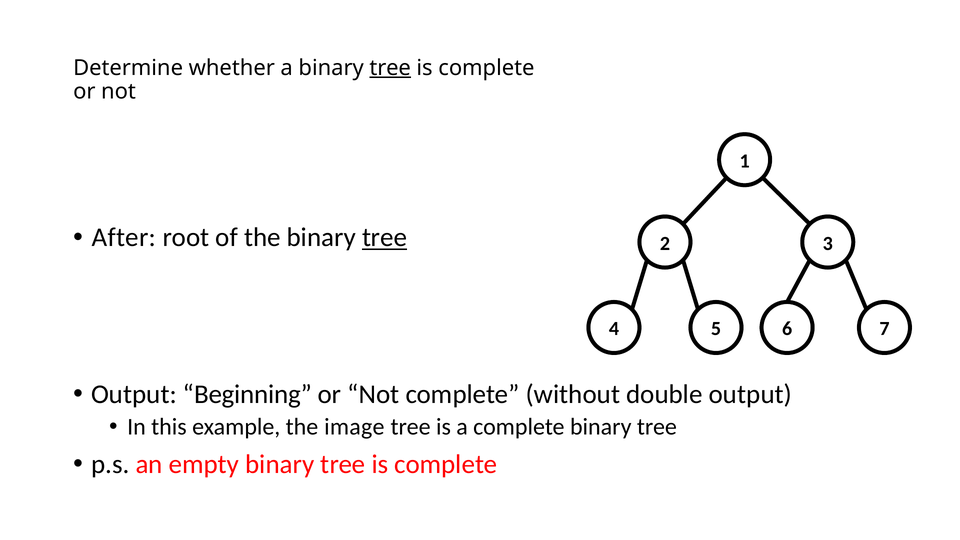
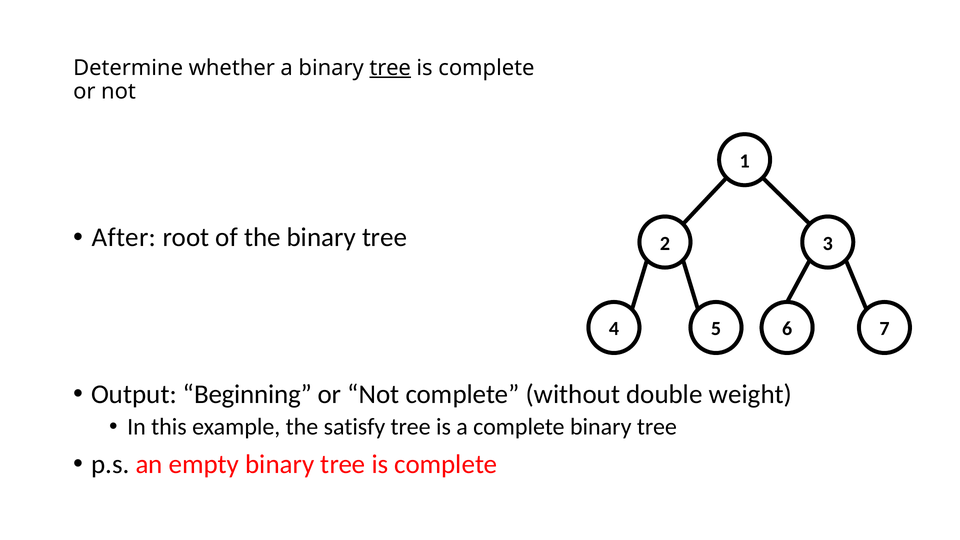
tree at (385, 238) underline: present -> none
double output: output -> weight
image: image -> satisfy
